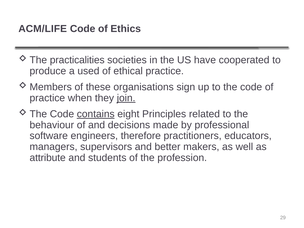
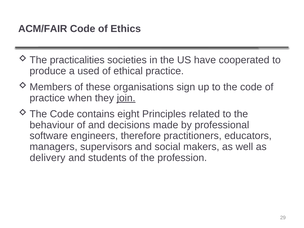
ACM/LIFE: ACM/LIFE -> ACM/FAIR
contains underline: present -> none
better: better -> social
attribute: attribute -> delivery
